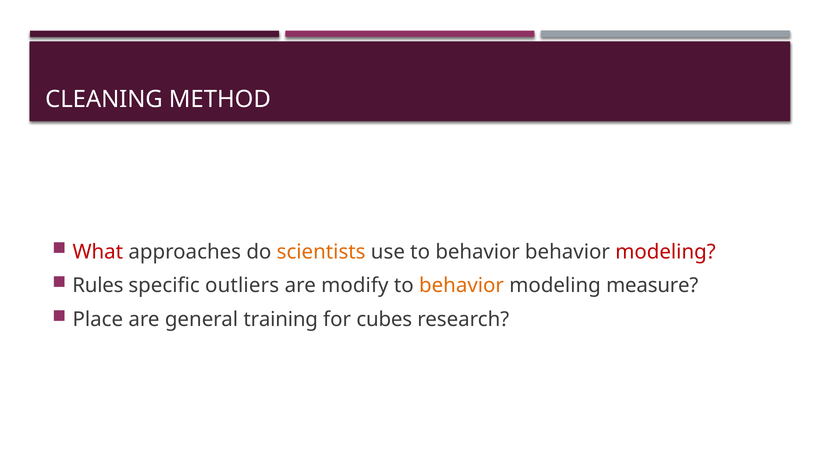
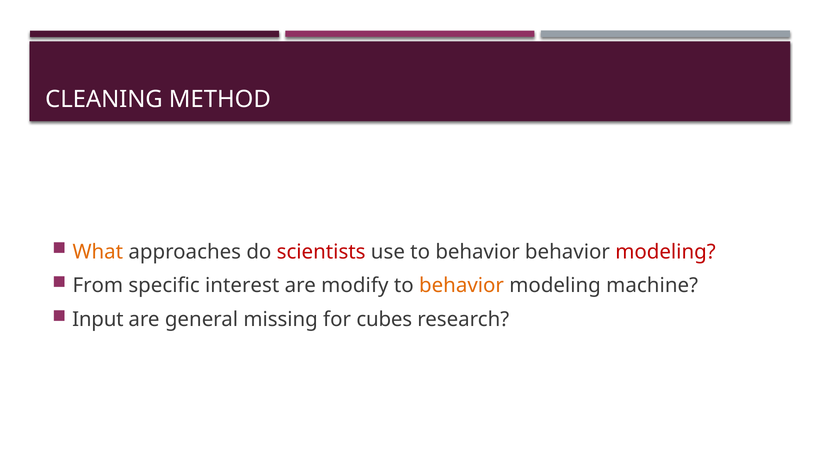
What colour: red -> orange
scientists colour: orange -> red
Rules: Rules -> From
outliers: outliers -> interest
measure: measure -> machine
Place: Place -> Input
training: training -> missing
